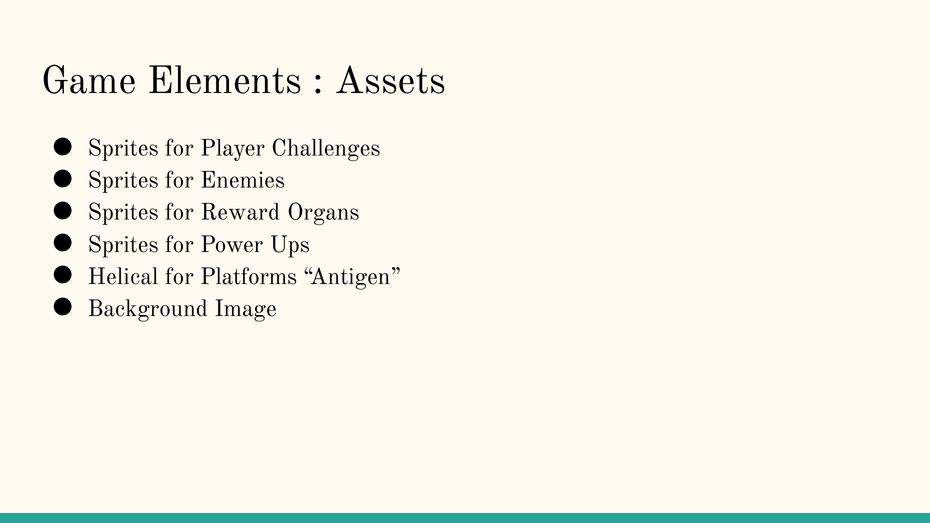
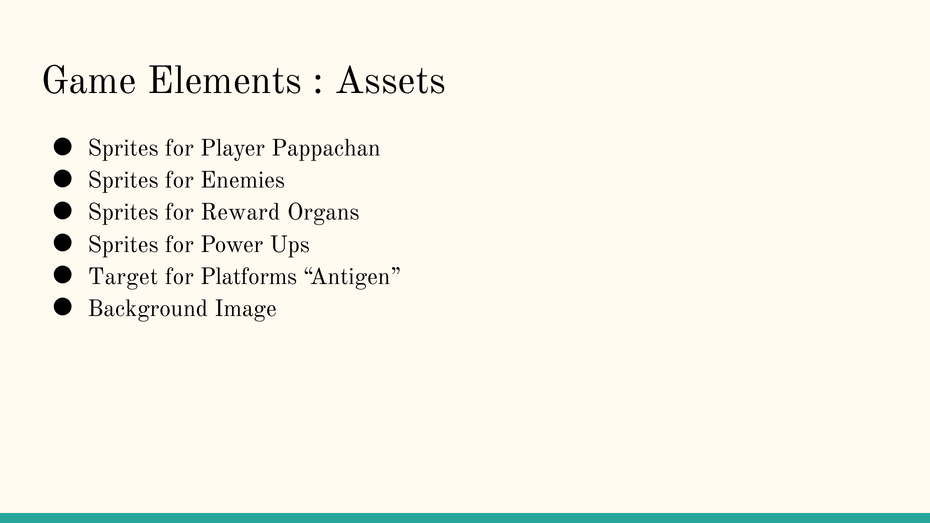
Challenges: Challenges -> Pappachan
Helical: Helical -> Target
